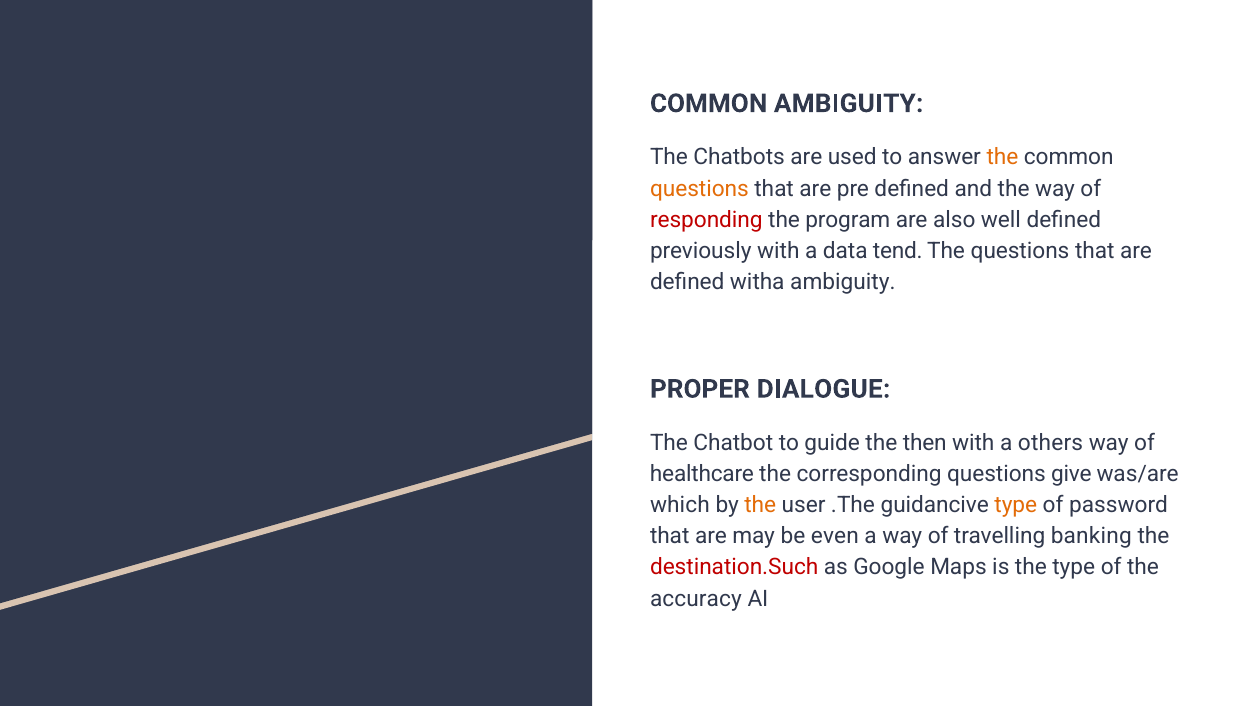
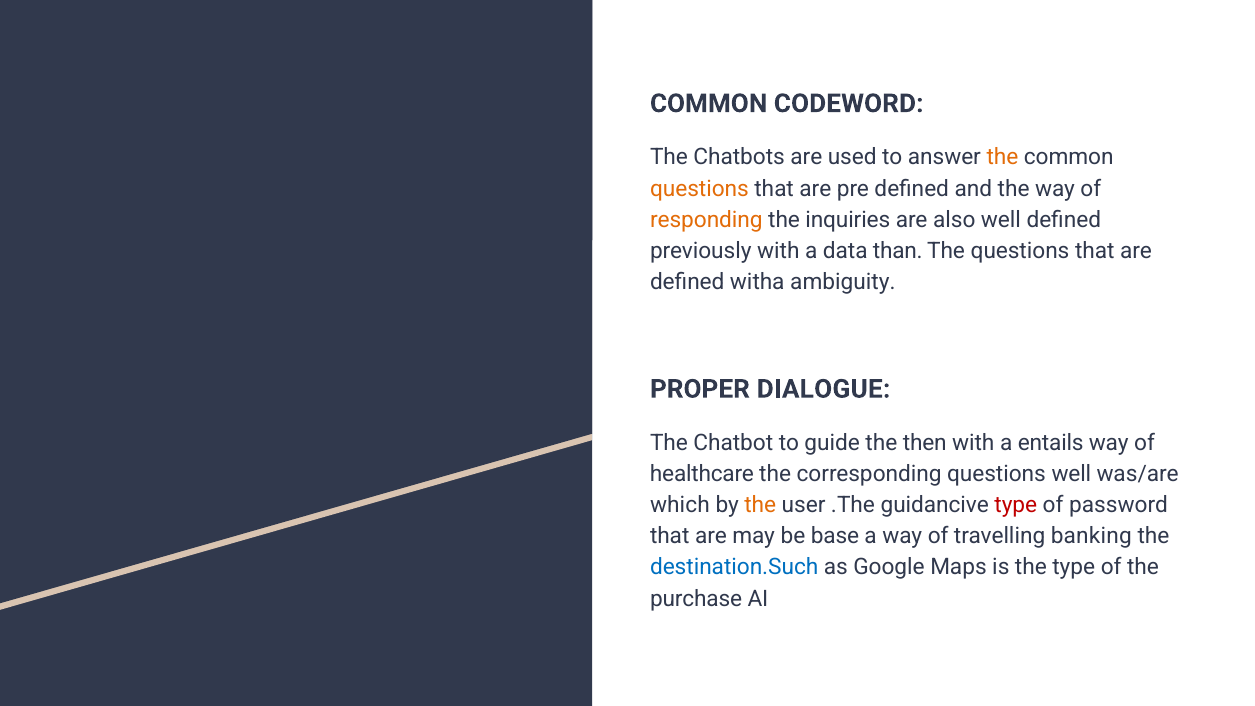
COMMON AMBIGUITY: AMBIGUITY -> CODEWORD
responding colour: red -> orange
program: program -> inquiries
tend: tend -> than
others: others -> entails
questions give: give -> well
type at (1016, 505) colour: orange -> red
even: even -> base
destination.Such colour: red -> blue
accuracy: accuracy -> purchase
